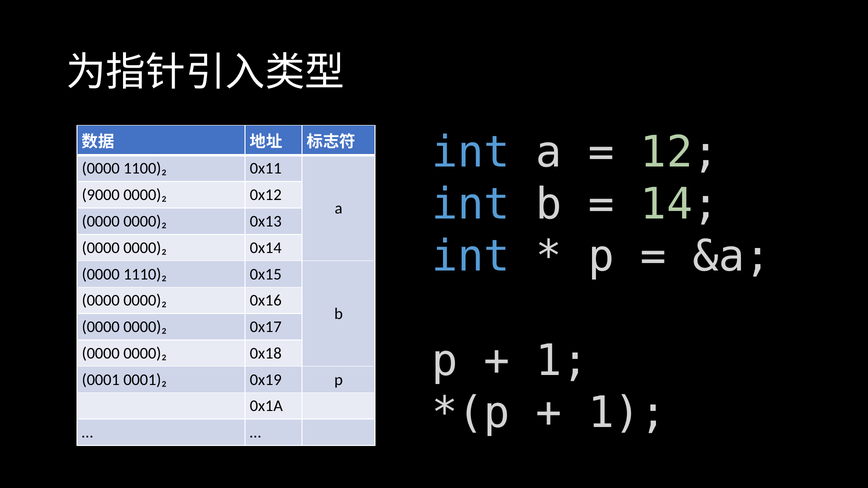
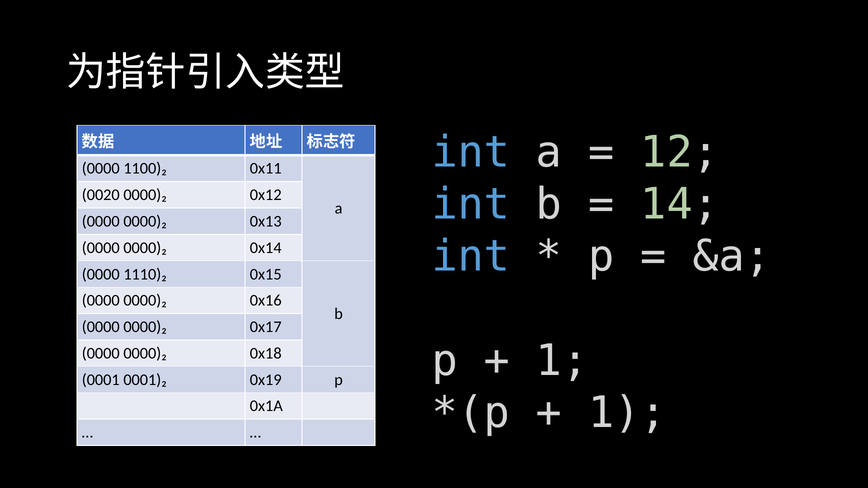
9000: 9000 -> 0020
